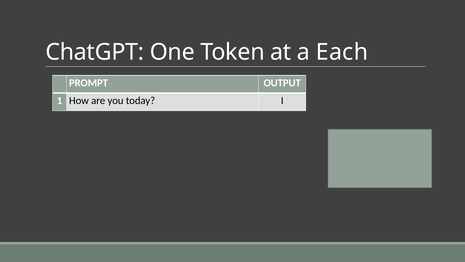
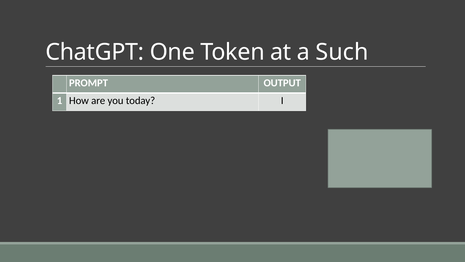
Each: Each -> Such
